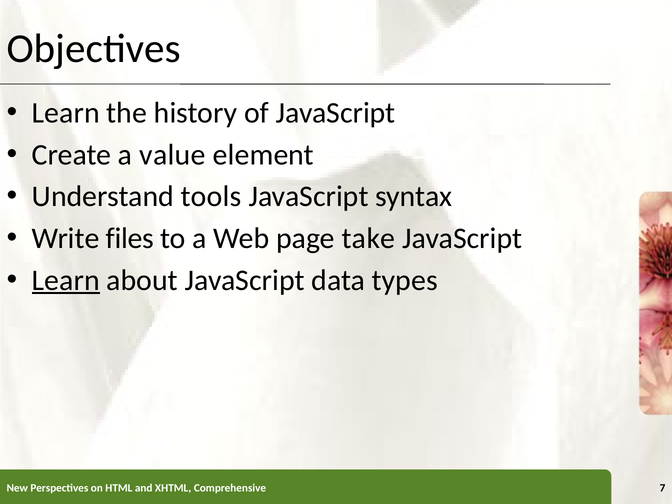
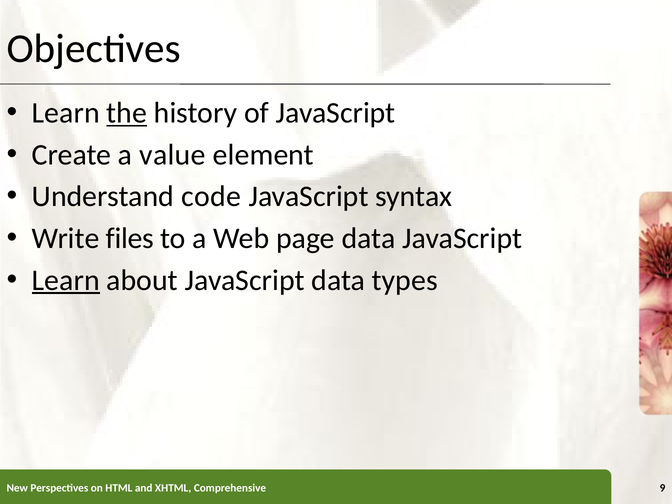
the underline: none -> present
tools: tools -> code
page take: take -> data
7: 7 -> 9
